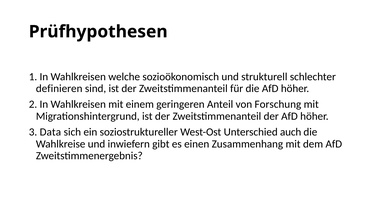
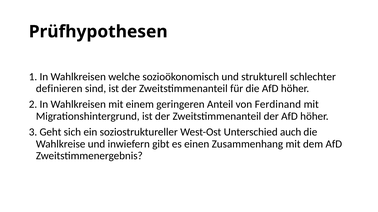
Forschung: Forschung -> Ferdinand
Data: Data -> Geht
